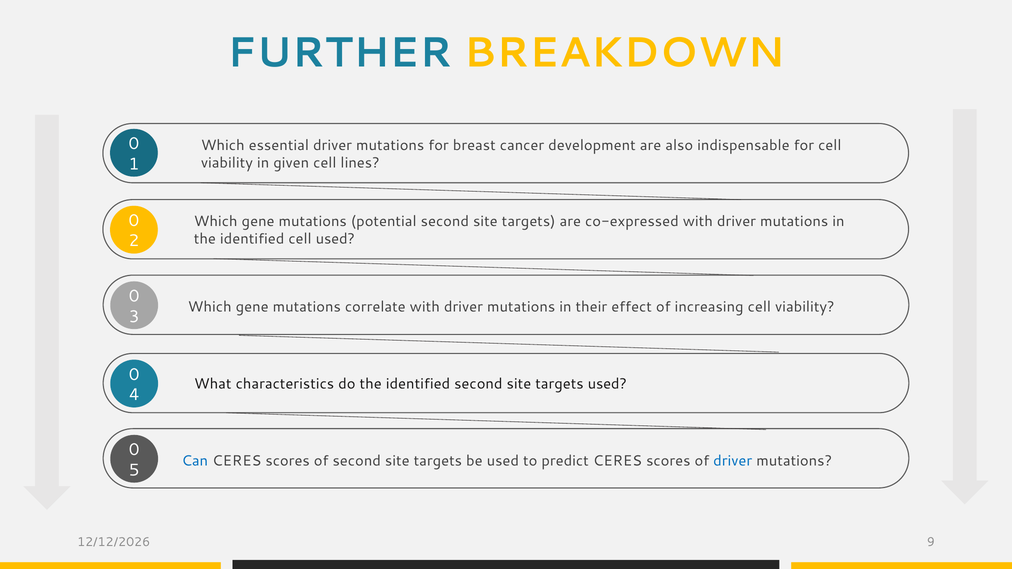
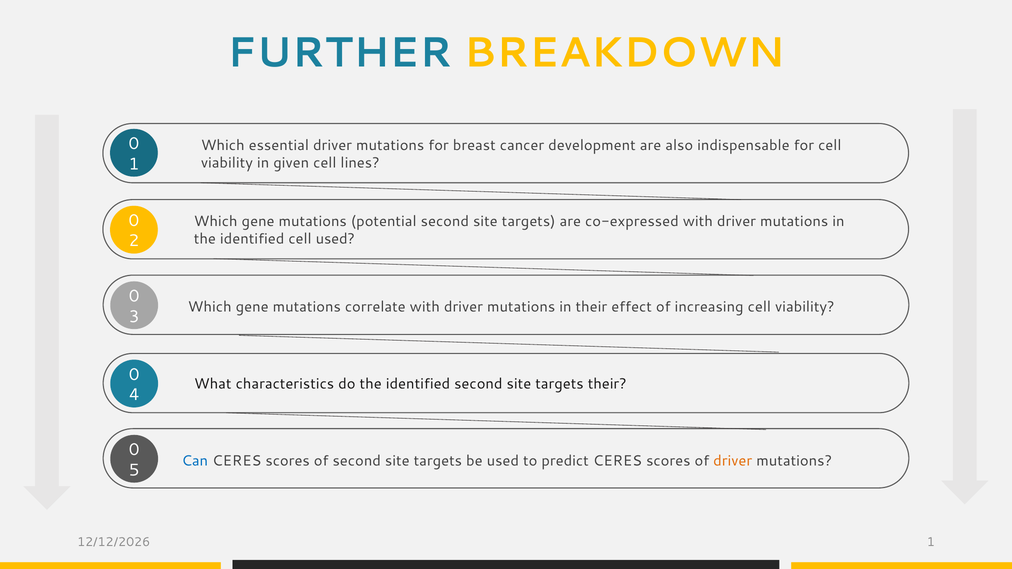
targets used: used -> their
driver at (733, 461) colour: blue -> orange
9 at (931, 542): 9 -> 1
